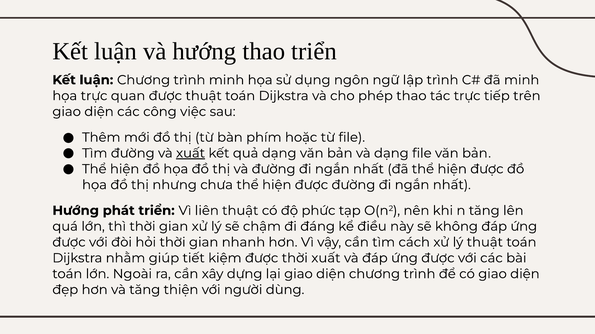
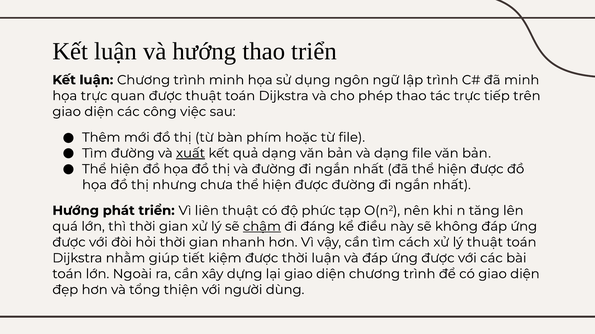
chậm underline: none -> present
thời xuất: xuất -> luận
và tăng: tăng -> tổng
